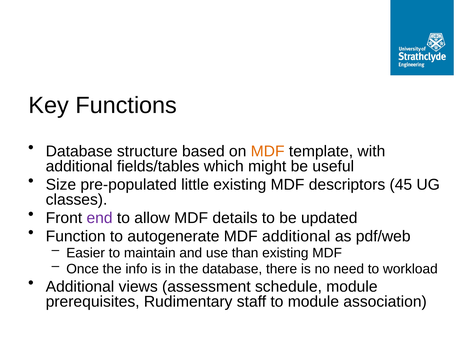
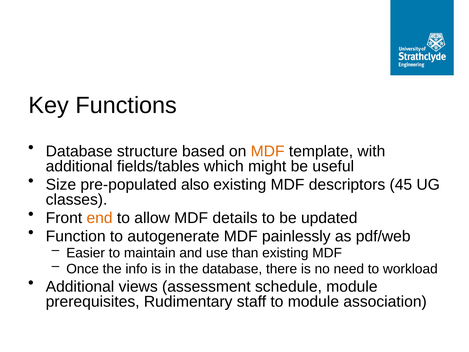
little: little -> also
end colour: purple -> orange
MDF additional: additional -> painlessly
